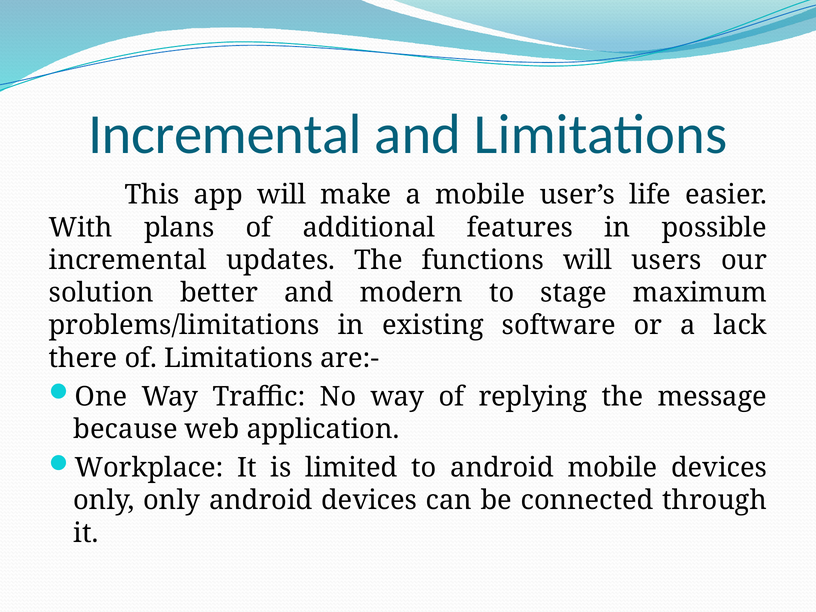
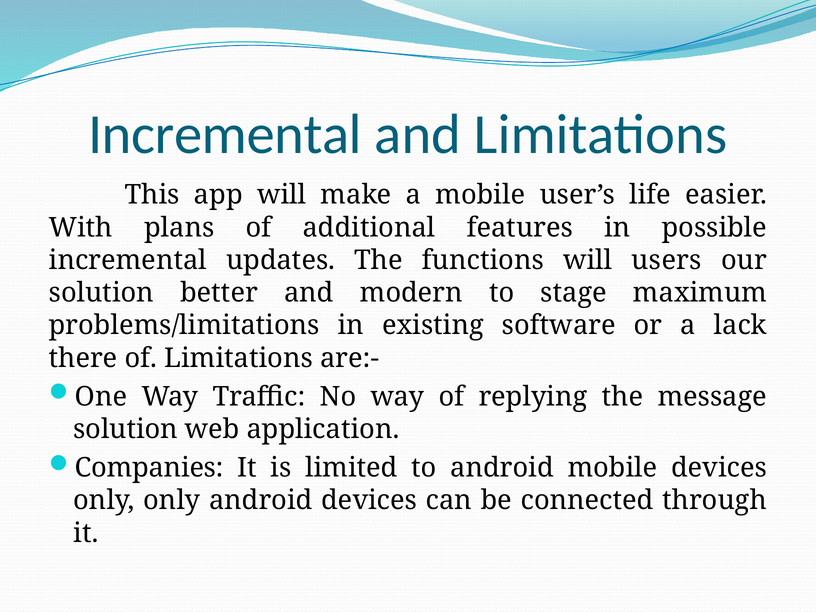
because at (126, 429): because -> solution
Workplace: Workplace -> Companies
